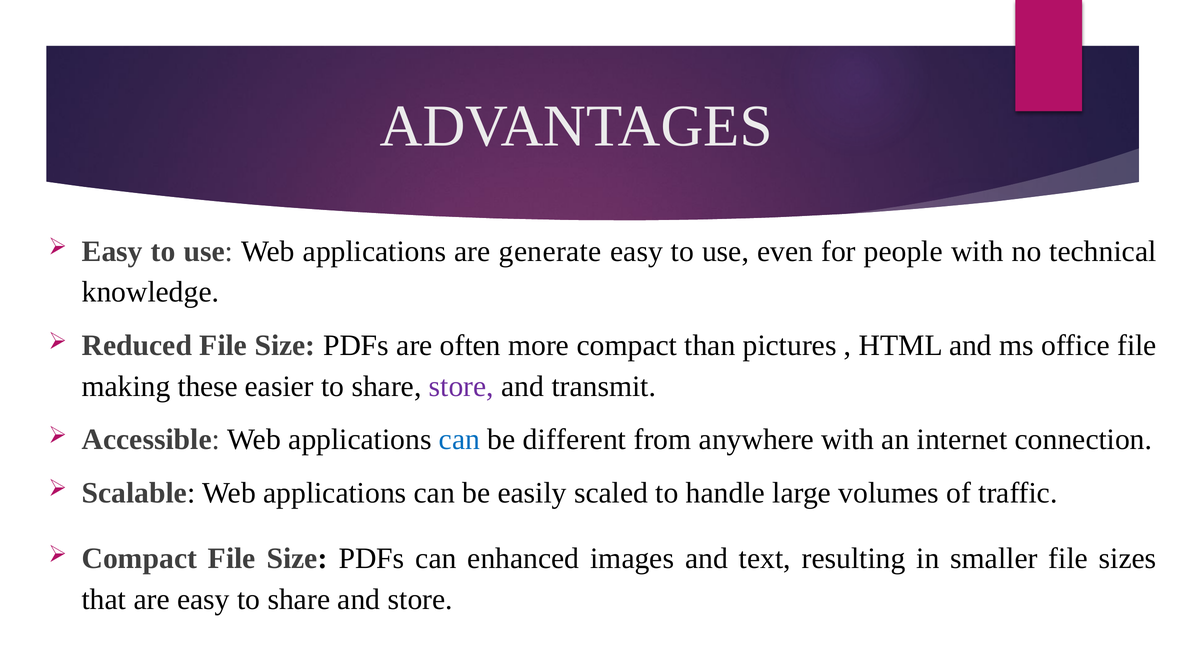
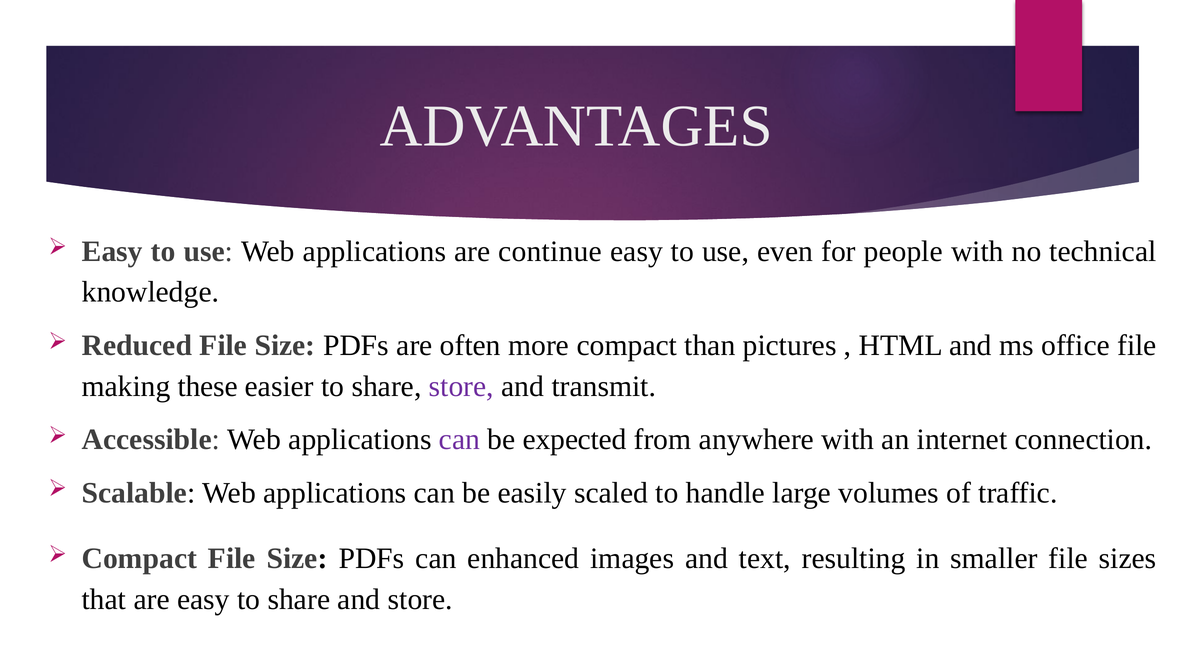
generate: generate -> continue
can at (459, 440) colour: blue -> purple
different: different -> expected
